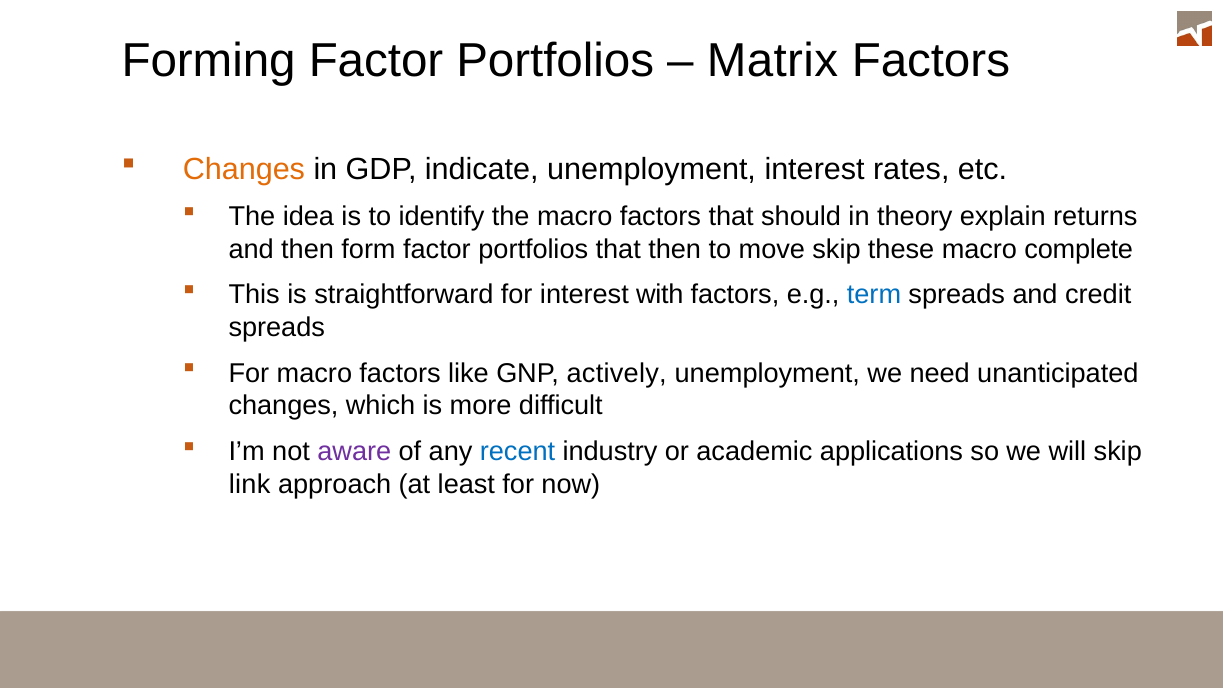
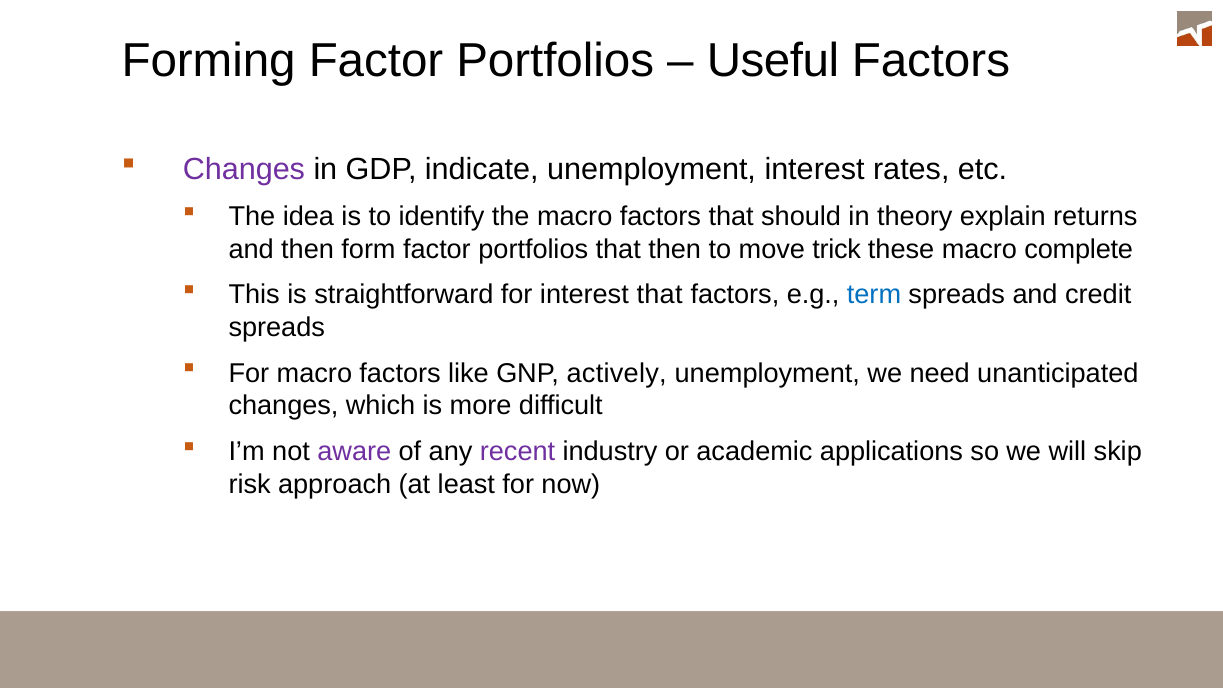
Matrix: Matrix -> Useful
Changes at (244, 169) colour: orange -> purple
move skip: skip -> trick
interest with: with -> that
recent colour: blue -> purple
link: link -> risk
